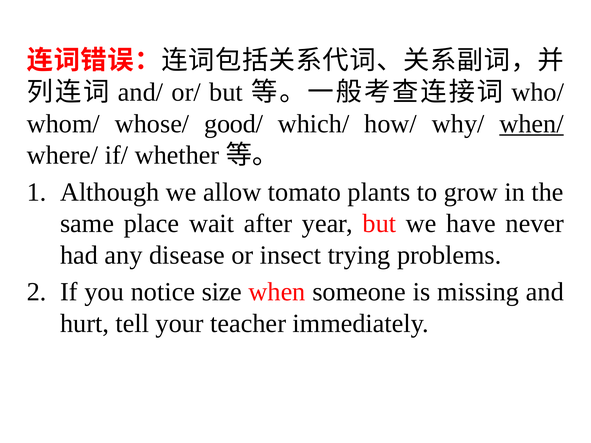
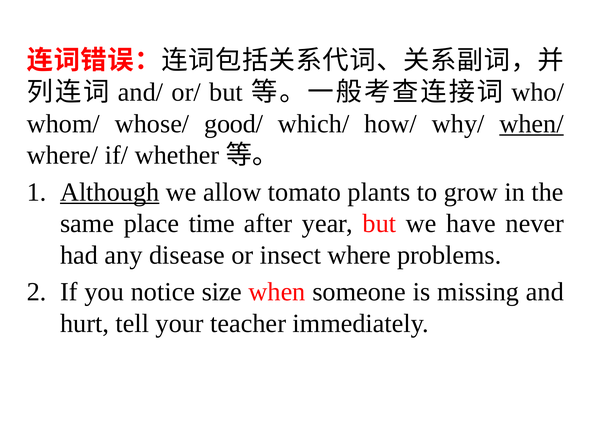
Although underline: none -> present
wait: wait -> time
trying: trying -> where
